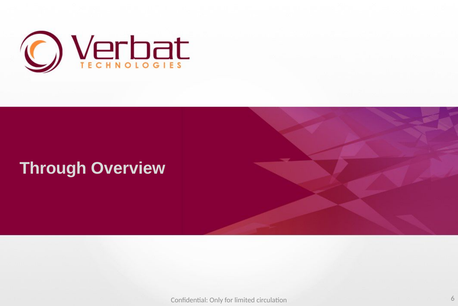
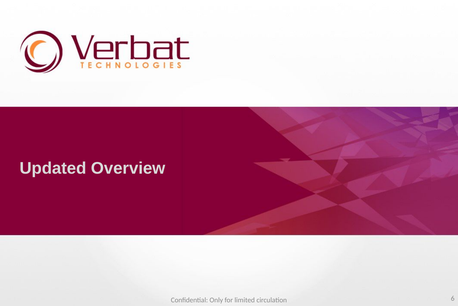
Through: Through -> Updated
